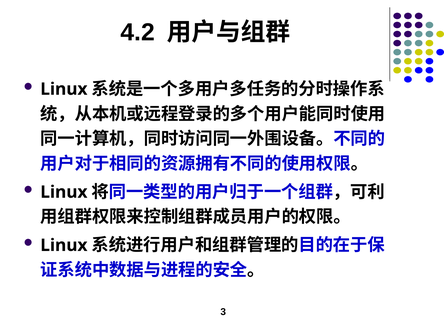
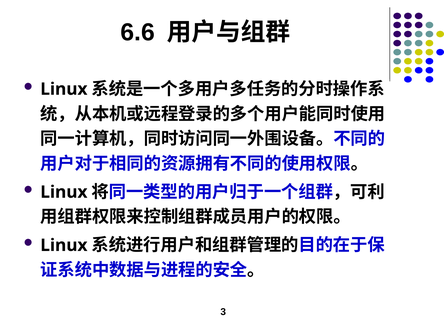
4.2: 4.2 -> 6.6
